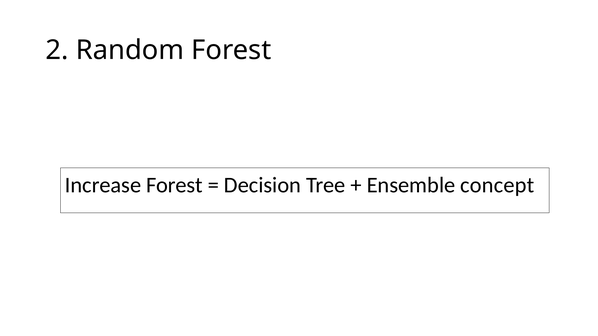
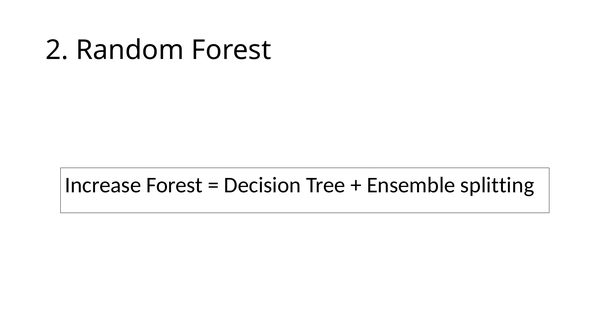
concept: concept -> splitting
